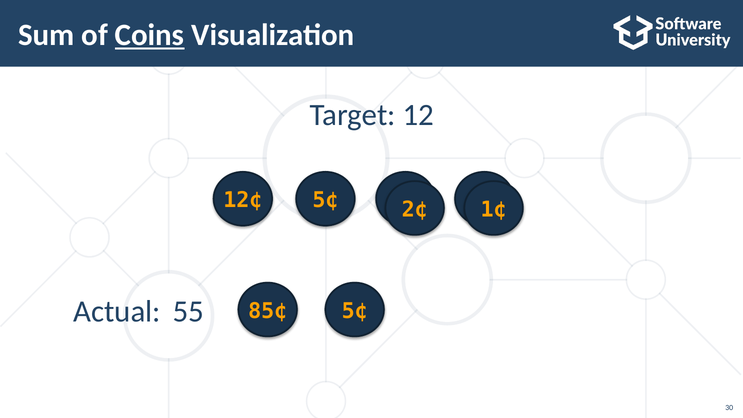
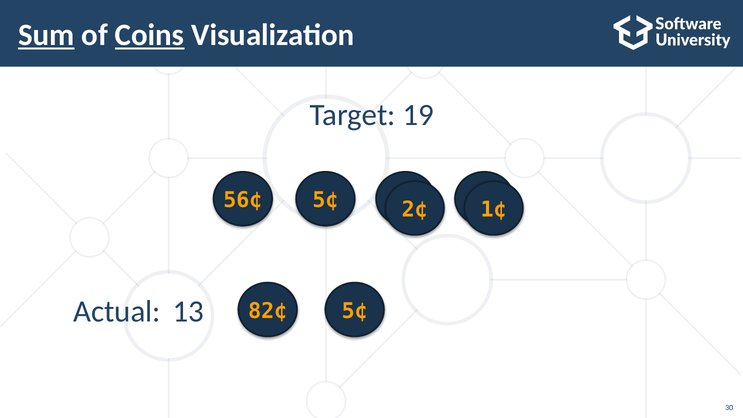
Sum underline: none -> present
12: 12 -> 19
12¢: 12¢ -> 56¢
55: 55 -> 13
85¢: 85¢ -> 82¢
